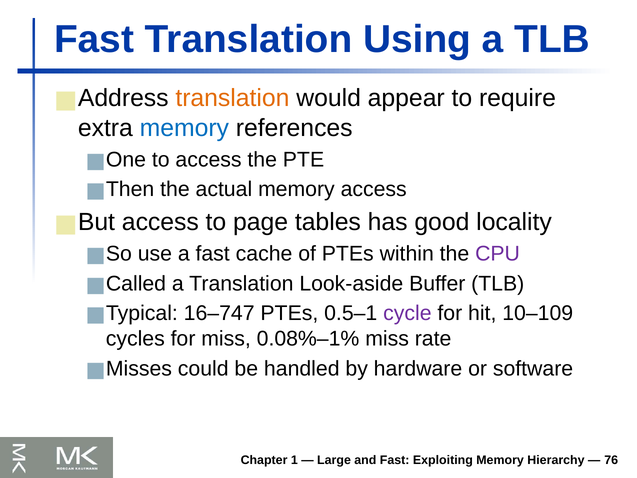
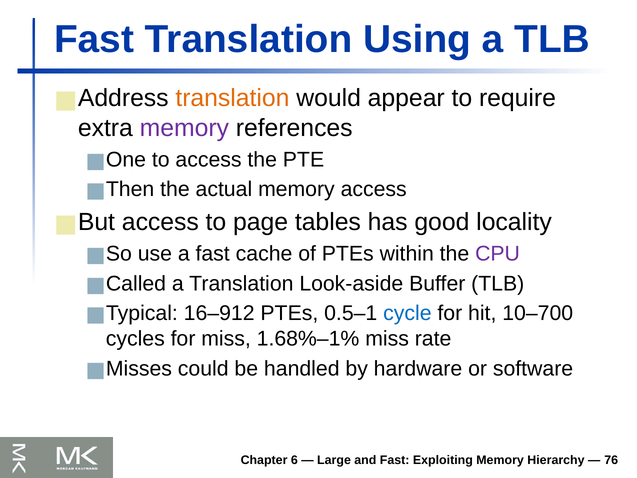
memory at (184, 128) colour: blue -> purple
16–747: 16–747 -> 16–912
cycle colour: purple -> blue
10–109: 10–109 -> 10–700
0.08%–1%: 0.08%–1% -> 1.68%–1%
1: 1 -> 6
